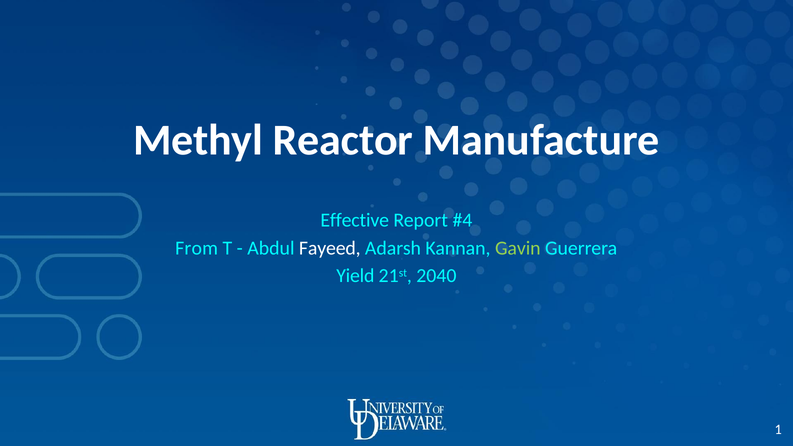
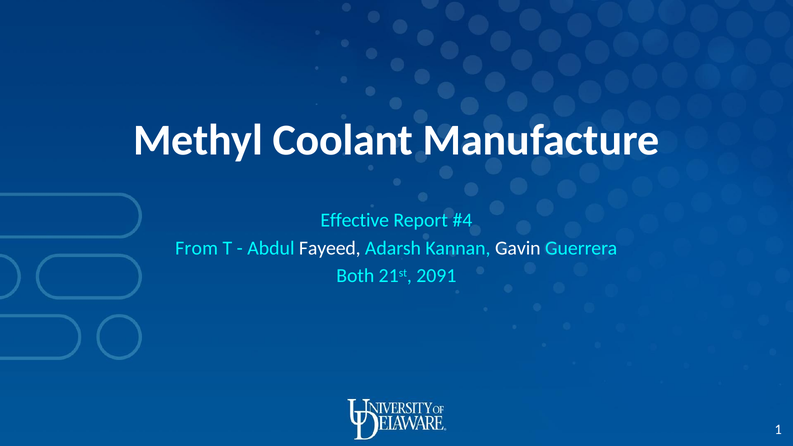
Reactor: Reactor -> Coolant
Gavin colour: light green -> white
Yield: Yield -> Both
2040: 2040 -> 2091
